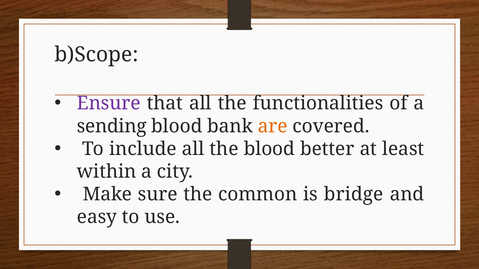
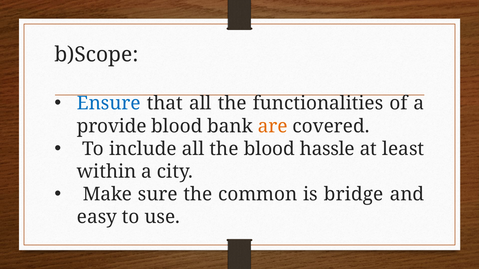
Ensure colour: purple -> blue
sending: sending -> provide
better: better -> hassle
